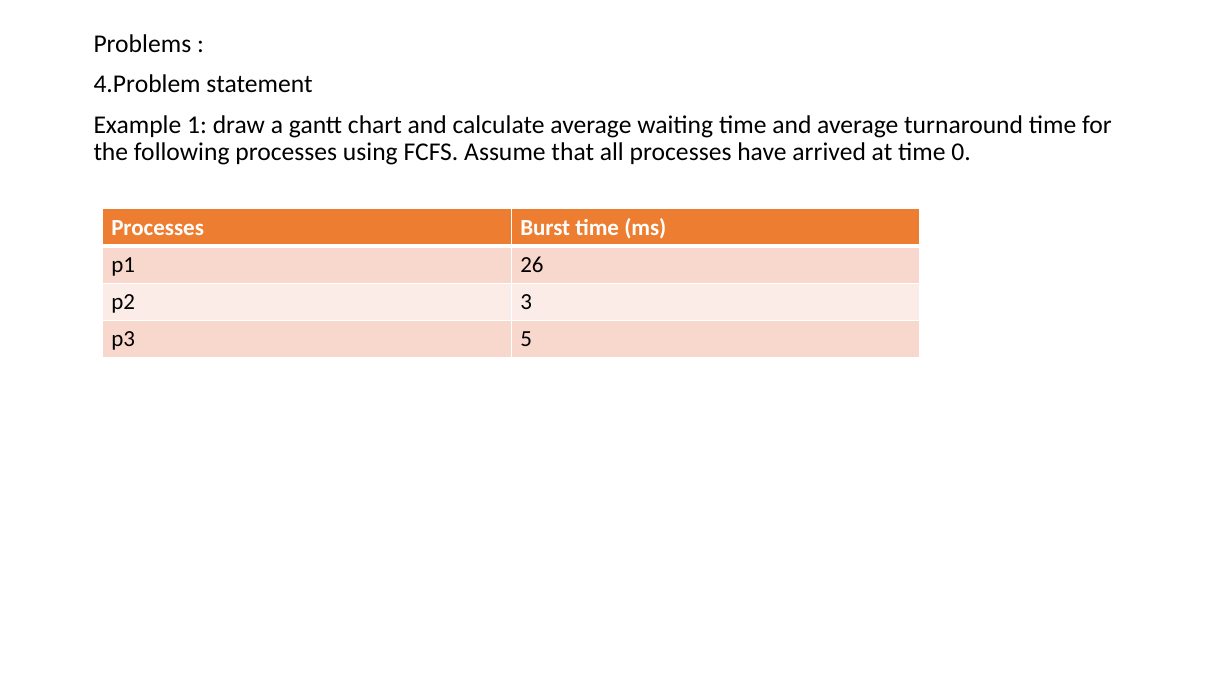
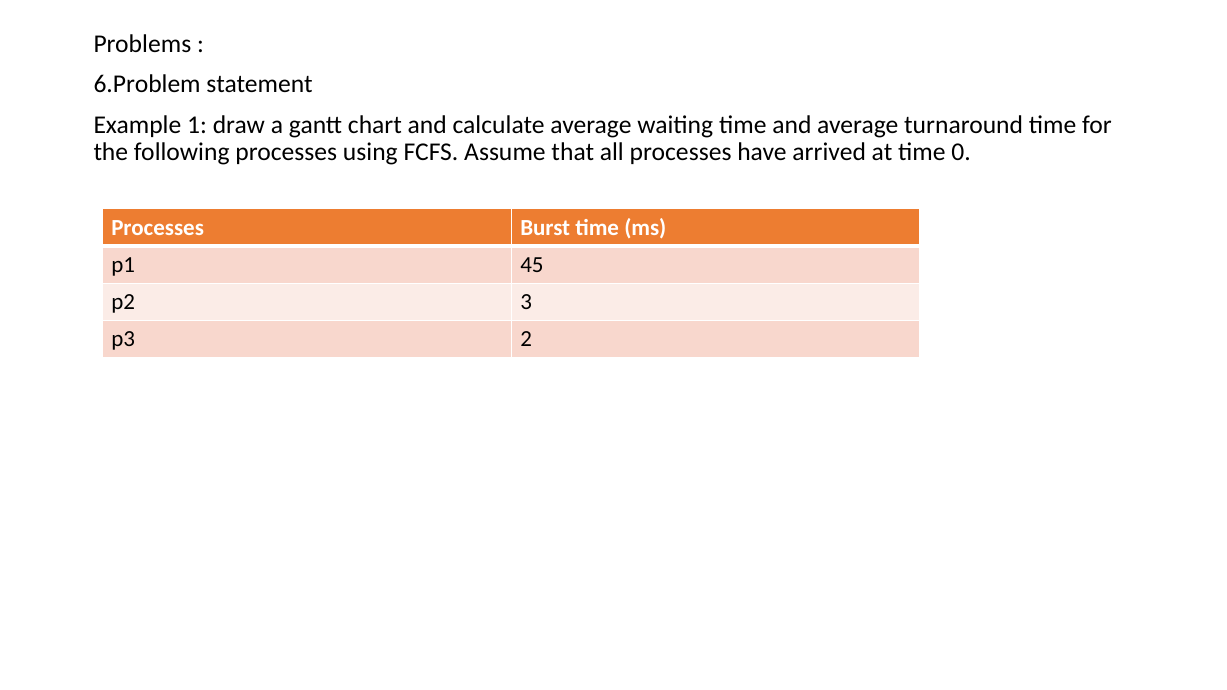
4.Problem: 4.Problem -> 6.Problem
26: 26 -> 45
5: 5 -> 2
